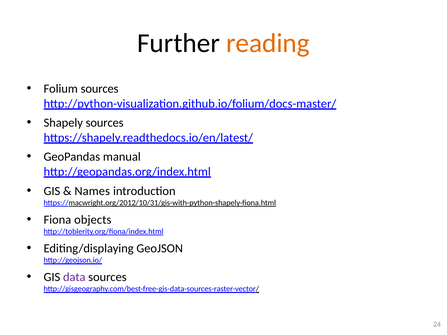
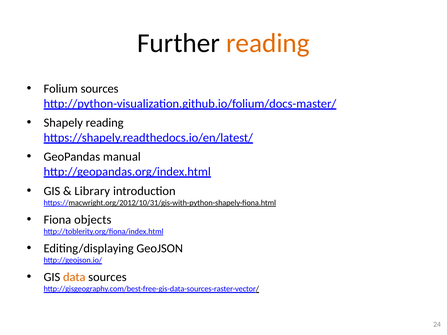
Shapely sources: sources -> reading
Names: Names -> Library
data colour: purple -> orange
